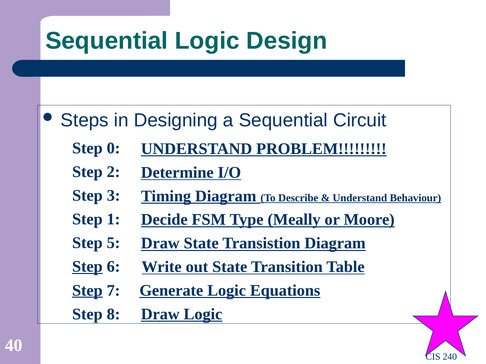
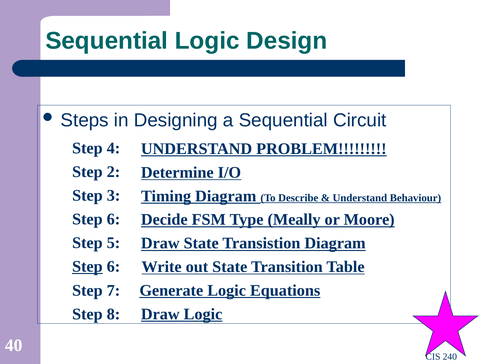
0: 0 -> 4
1 at (113, 220): 1 -> 6
Step at (87, 291) underline: present -> none
